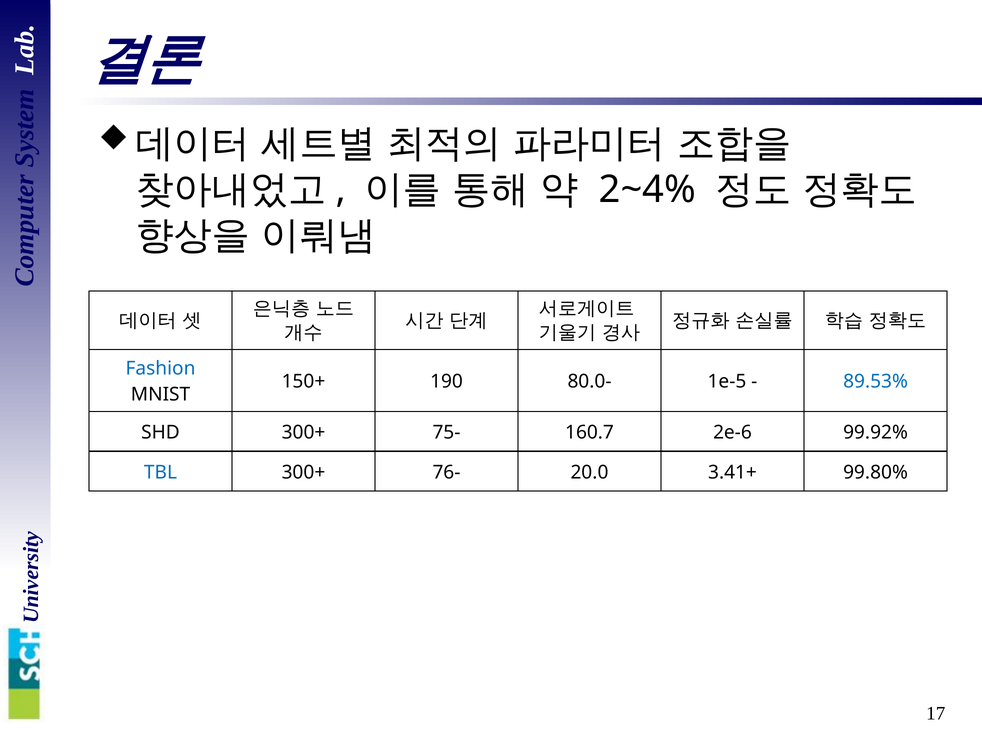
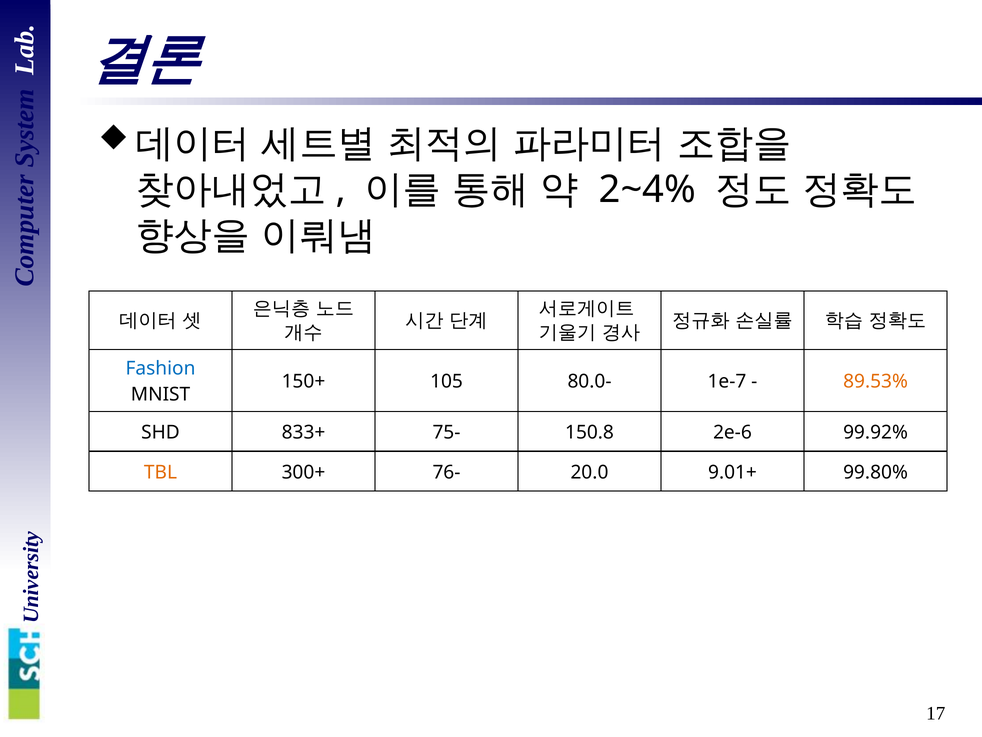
190: 190 -> 105
1e-5: 1e-5 -> 1e-7
89.53% colour: blue -> orange
SHD 300+: 300+ -> 833+
160.7: 160.7 -> 150.8
TBL colour: blue -> orange
3.41+: 3.41+ -> 9.01+
